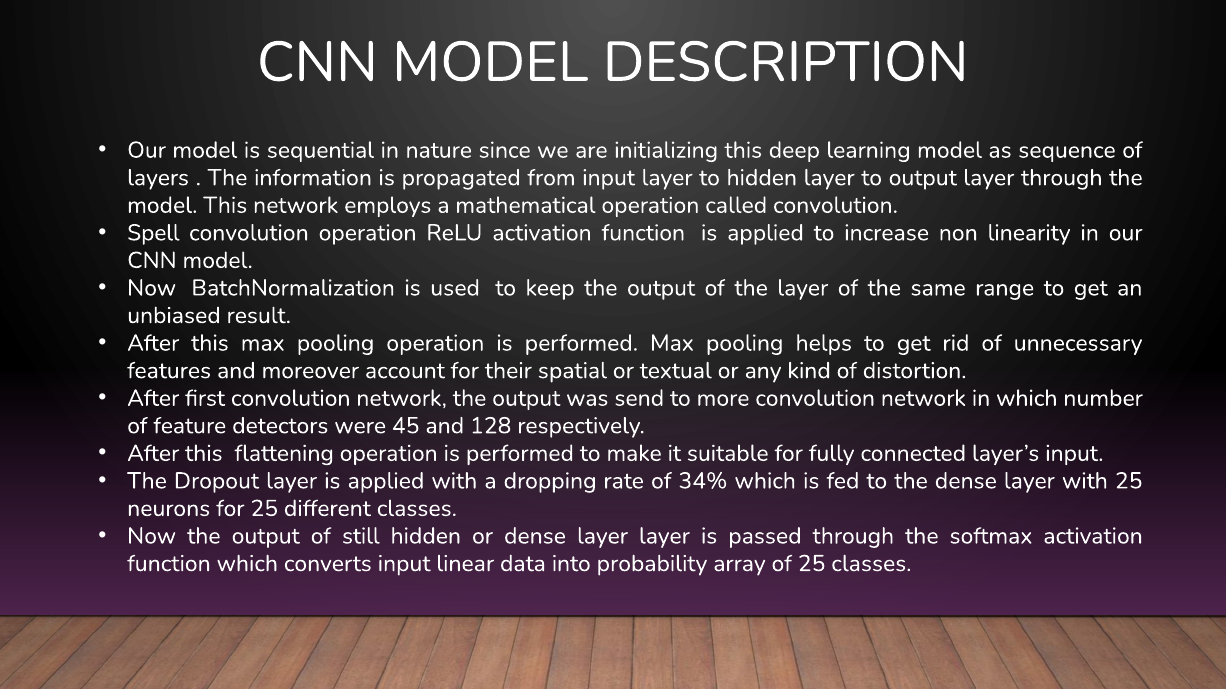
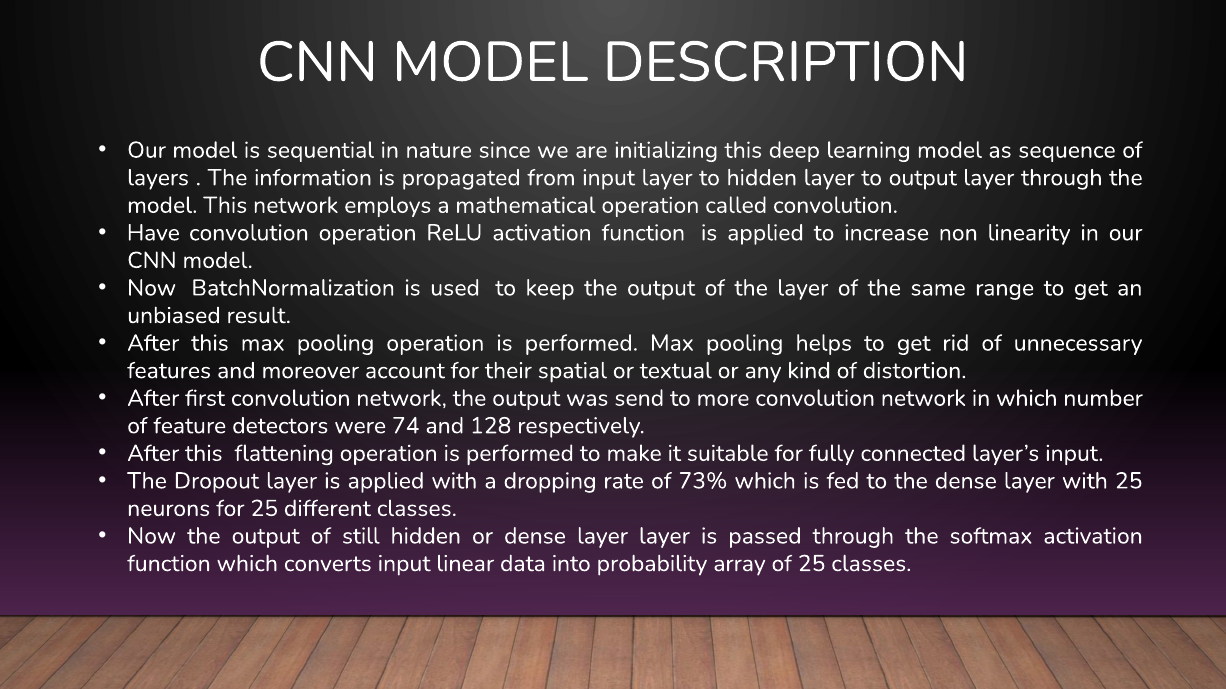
Spell: Spell -> Have
45: 45 -> 74
34%: 34% -> 73%
